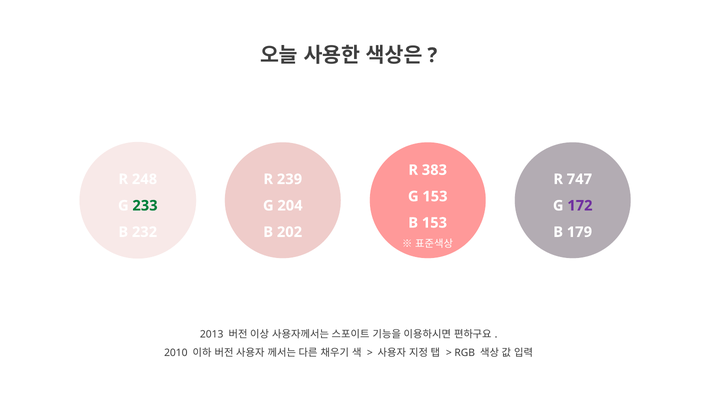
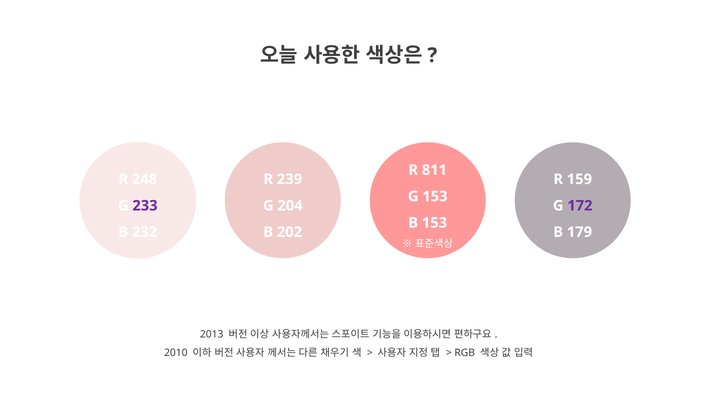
383: 383 -> 811
747: 747 -> 159
233 colour: green -> purple
